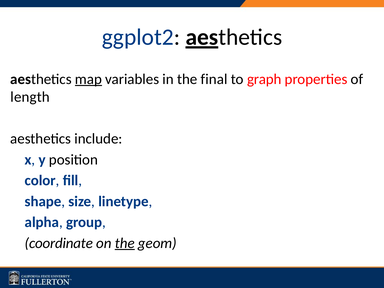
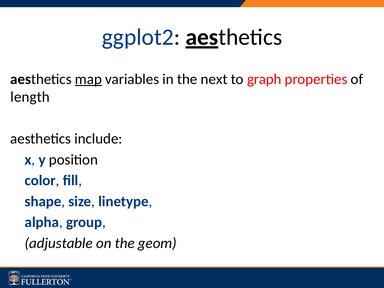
final: final -> next
coordinate: coordinate -> adjustable
the at (125, 243) underline: present -> none
